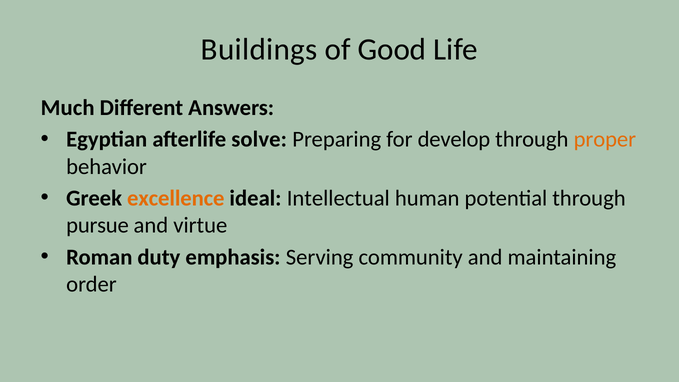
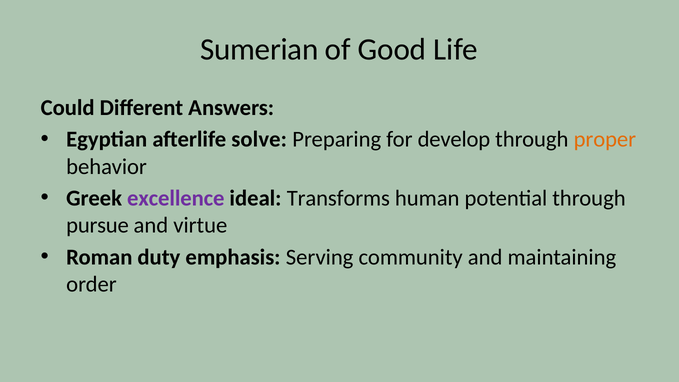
Buildings: Buildings -> Sumerian
Much: Much -> Could
excellence colour: orange -> purple
Intellectual: Intellectual -> Transforms
